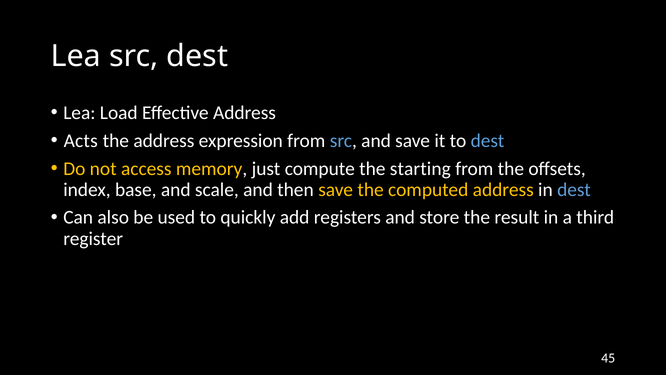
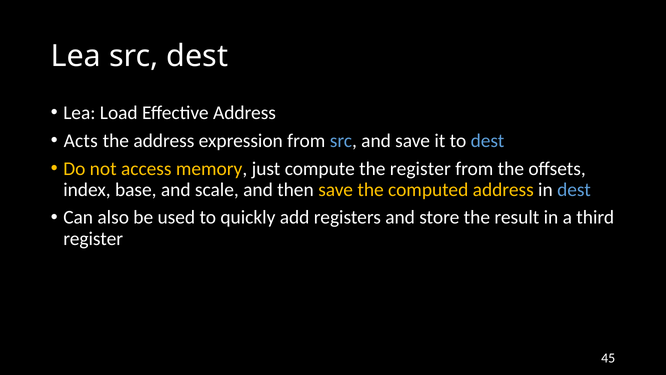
the starting: starting -> register
